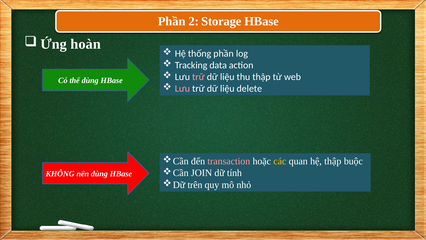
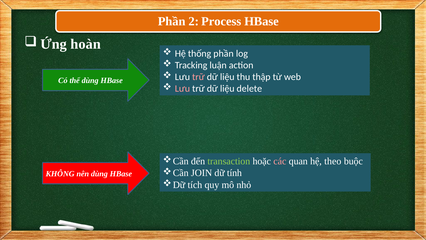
Storage: Storage -> Process
data: data -> luận
transaction colour: pink -> light green
các colour: yellow -> pink
hệ thập: thập -> theo
trên: trên -> tích
